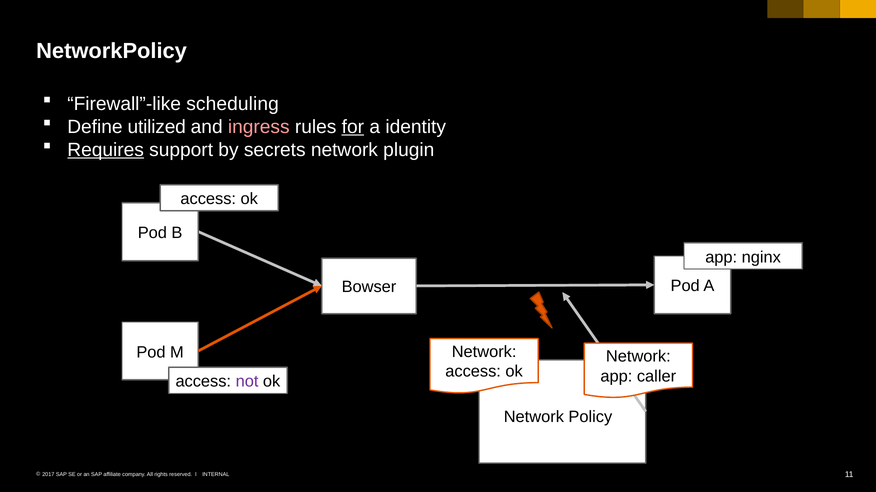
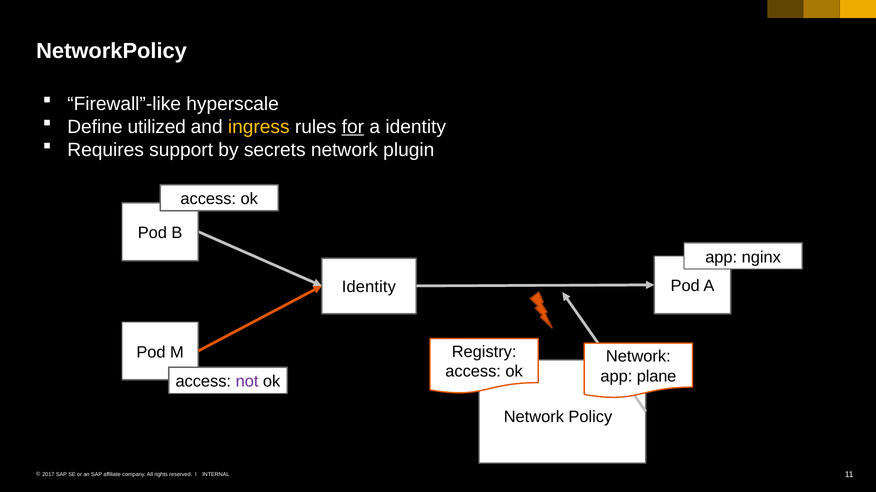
scheduling: scheduling -> hyperscale
ingress colour: pink -> yellow
Requires underline: present -> none
Bowser at (369, 287): Bowser -> Identity
Network at (484, 352): Network -> Registry
caller: caller -> plane
